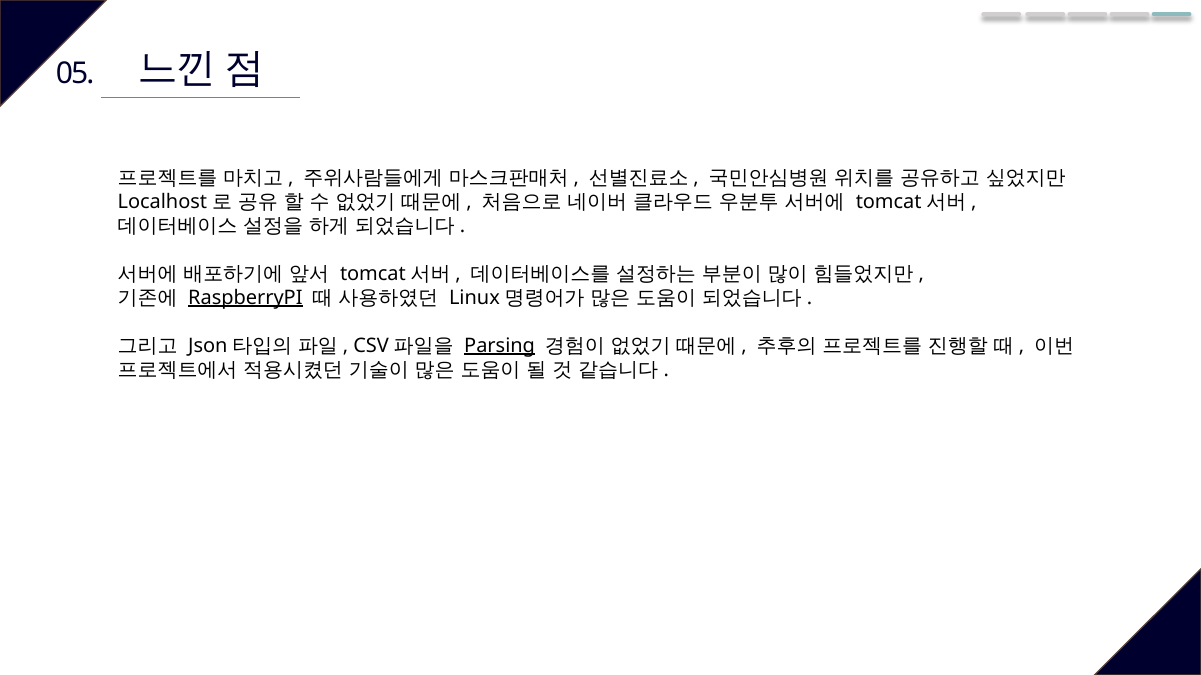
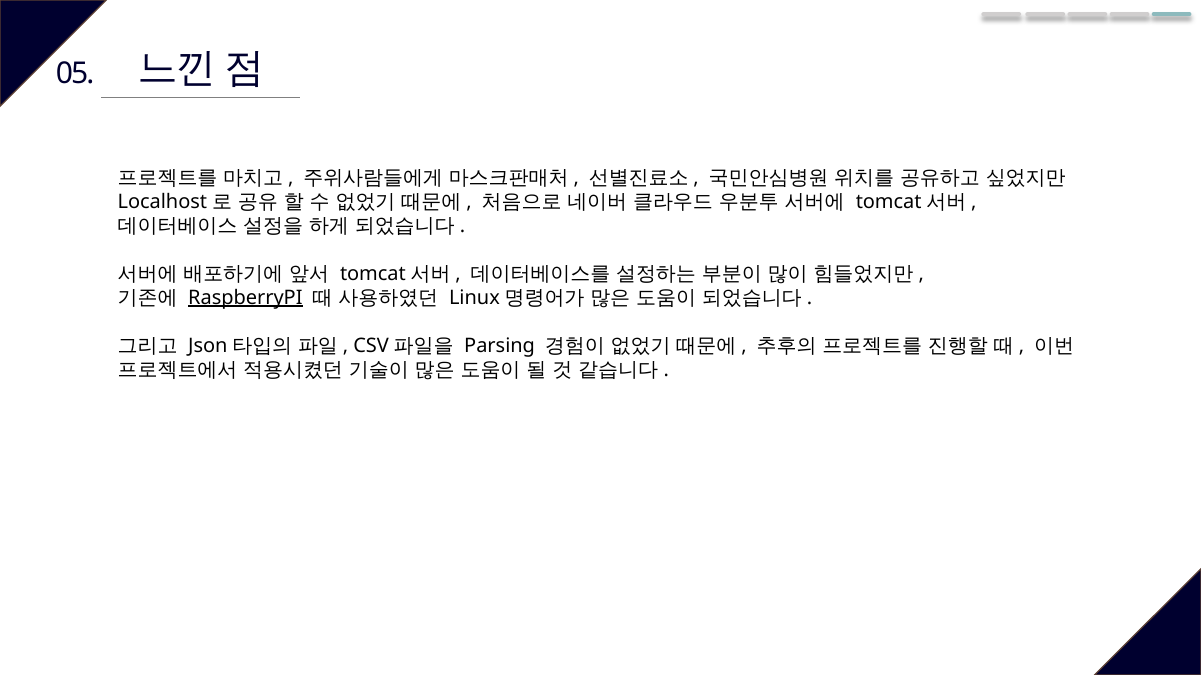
Parsing underline: present -> none
